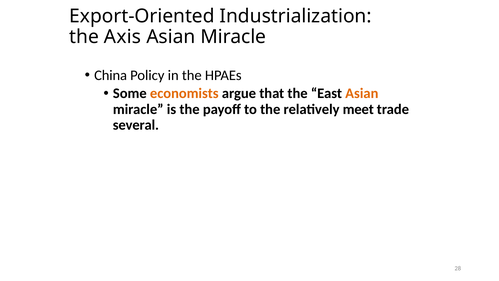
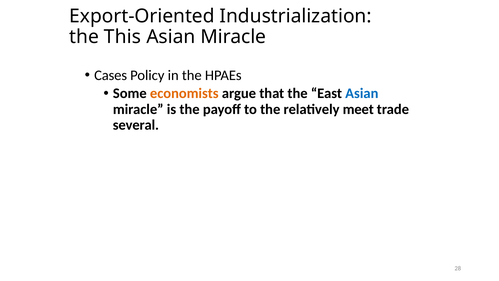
Axis: Axis -> This
China: China -> Cases
Asian at (362, 93) colour: orange -> blue
